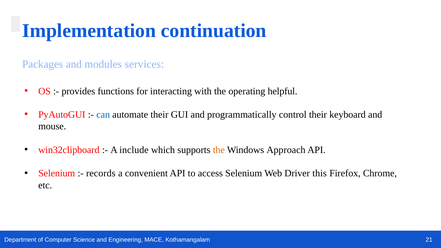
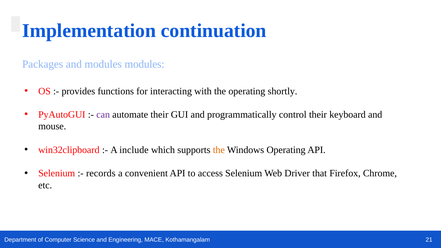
modules services: services -> modules
helpful: helpful -> shortly
can colour: blue -> purple
Windows Approach: Approach -> Operating
this: this -> that
